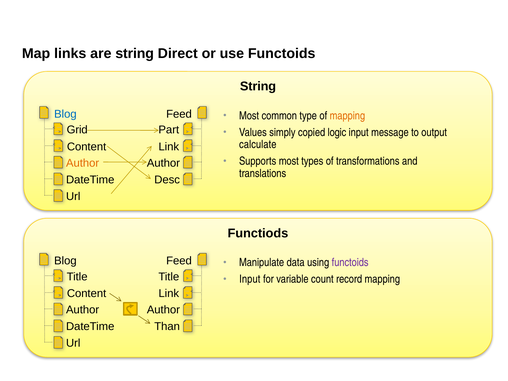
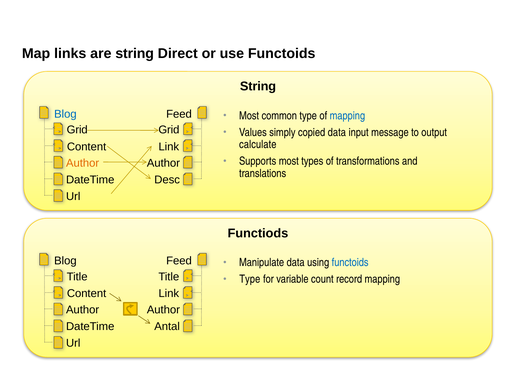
mapping at (347, 116) colour: orange -> blue
Part at (169, 130): Part -> Grid
copied logic: logic -> data
functoids at (350, 263) colour: purple -> blue
Input at (250, 279): Input -> Type
Than: Than -> Antal
